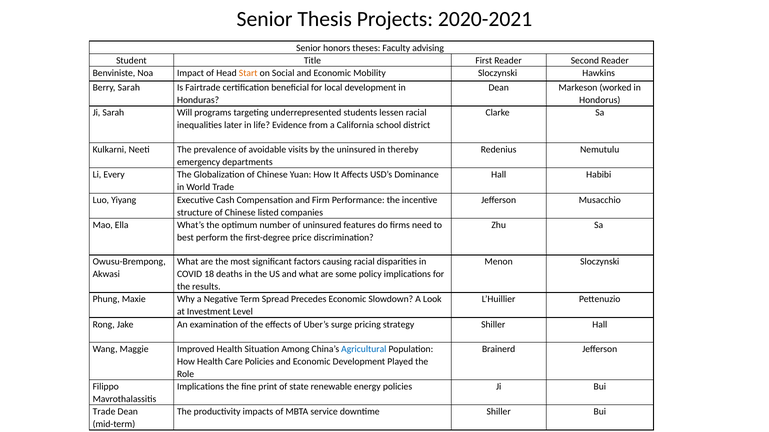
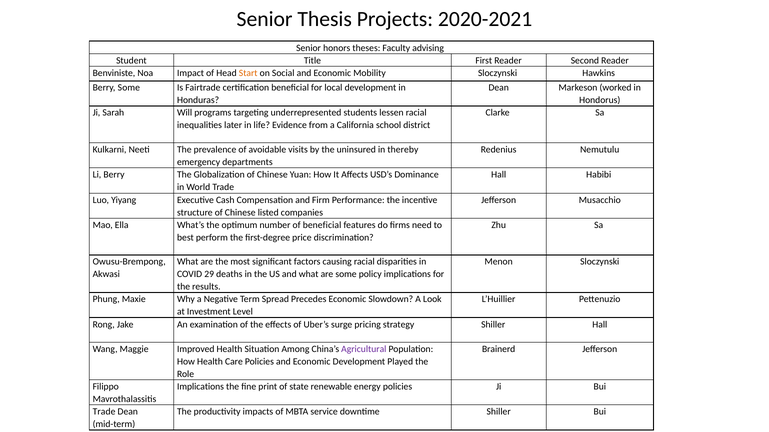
Berry Sarah: Sarah -> Some
Li Every: Every -> Berry
of uninsured: uninsured -> beneficial
18: 18 -> 29
Agricultural colour: blue -> purple
